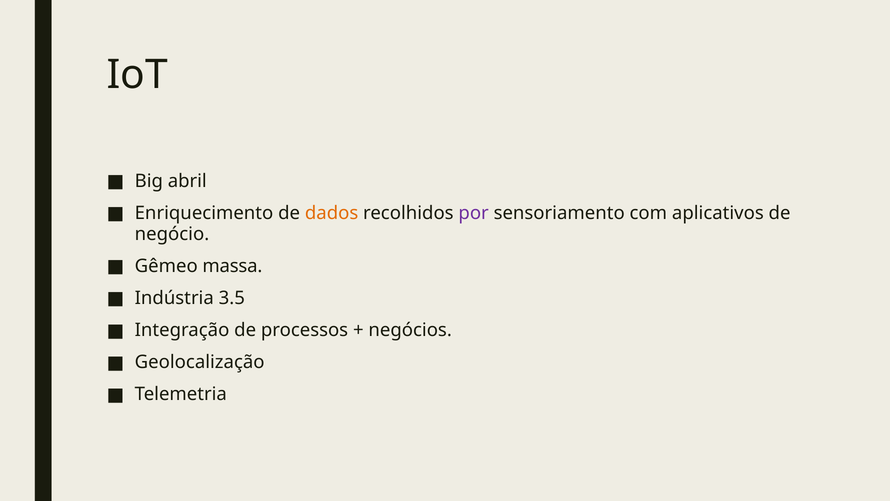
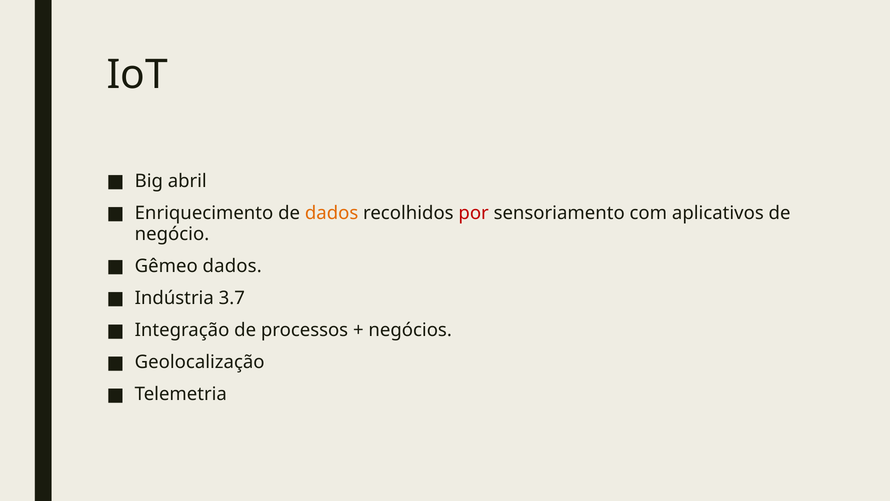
por colour: purple -> red
Gêmeo massa: massa -> dados
3.5: 3.5 -> 3.7
